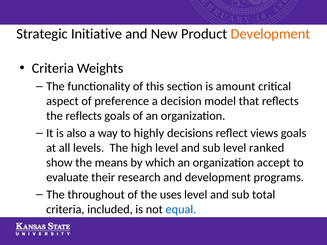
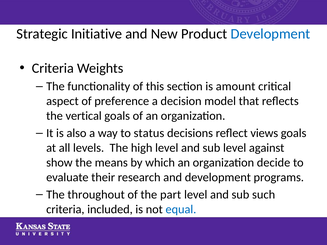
Development at (270, 34) colour: orange -> blue
the reflects: reflects -> vertical
highly: highly -> status
ranked: ranked -> against
accept: accept -> decide
uses: uses -> part
total: total -> such
